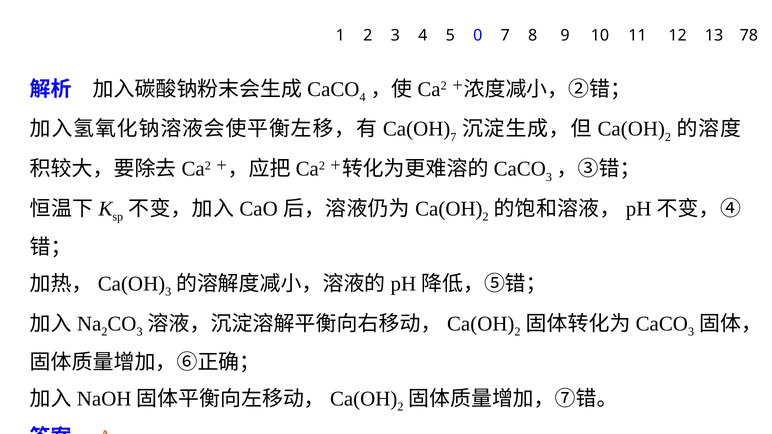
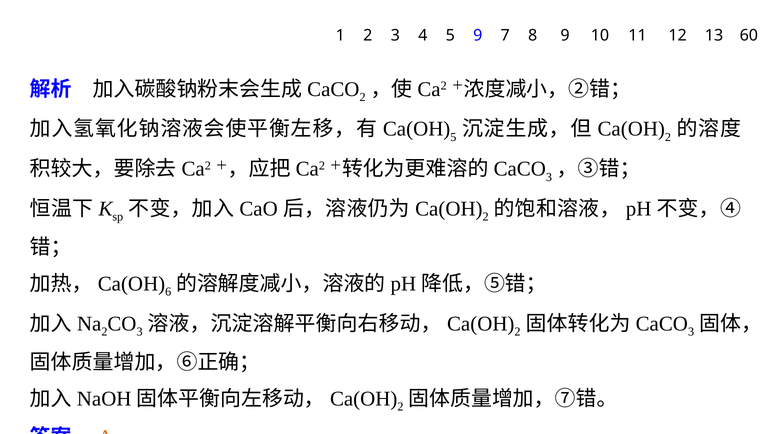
5 0: 0 -> 9
78: 78 -> 60
4 at (363, 97): 4 -> 2
7 at (453, 137): 7 -> 5
3 at (168, 292): 3 -> 6
